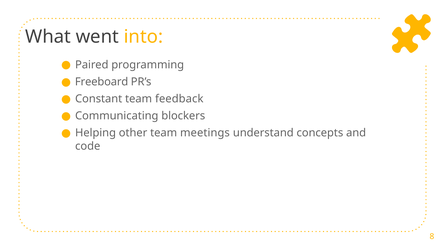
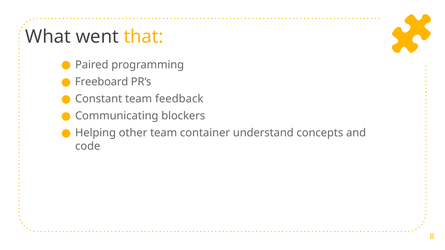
into: into -> that
meetings: meetings -> container
